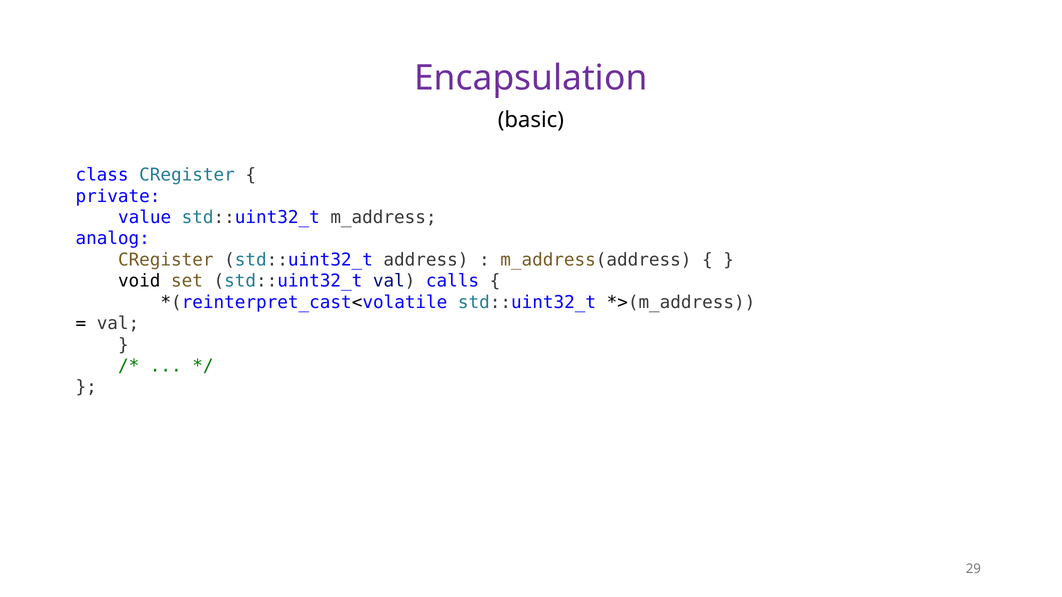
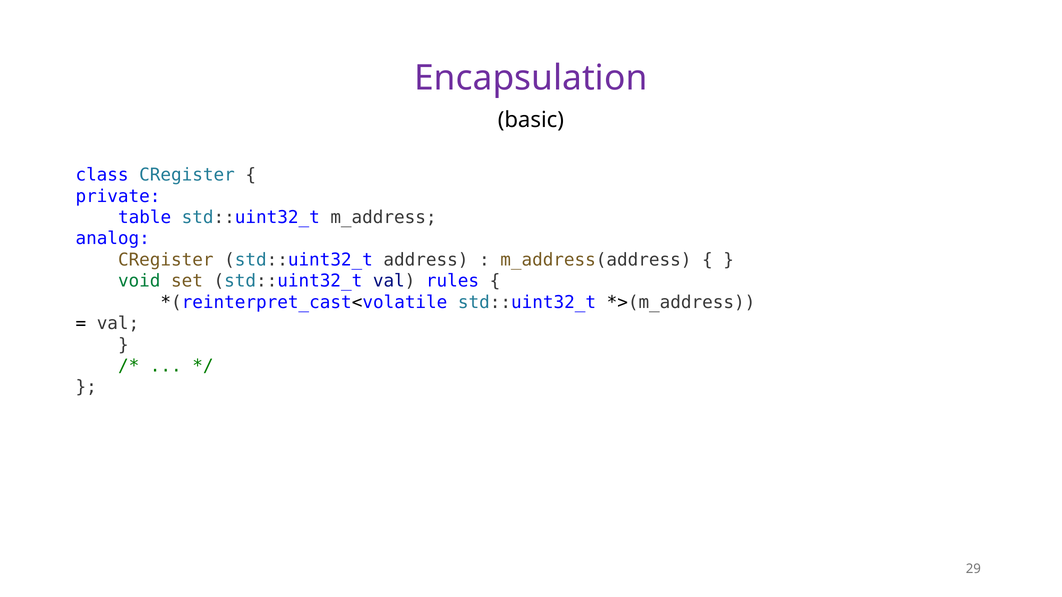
value: value -> table
void colour: black -> green
calls: calls -> rules
